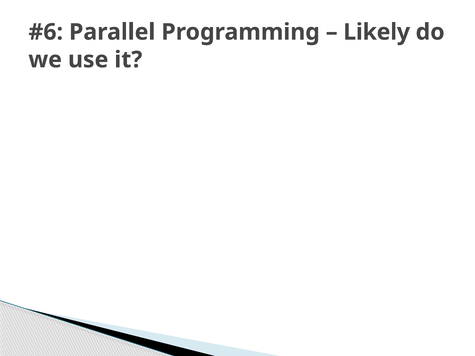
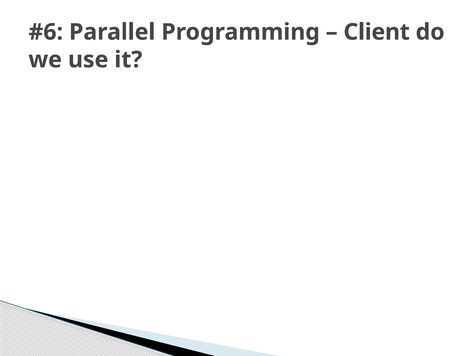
Likely: Likely -> Client
